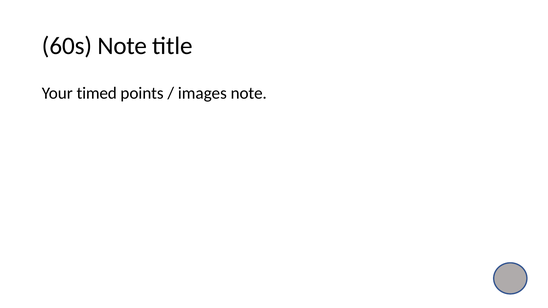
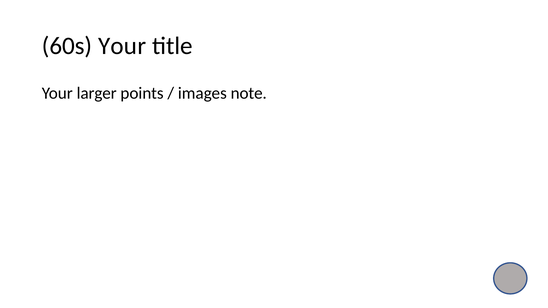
60s Note: Note -> Your
timed: timed -> larger
